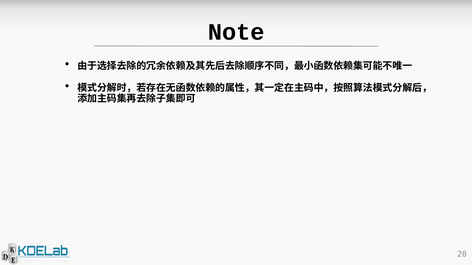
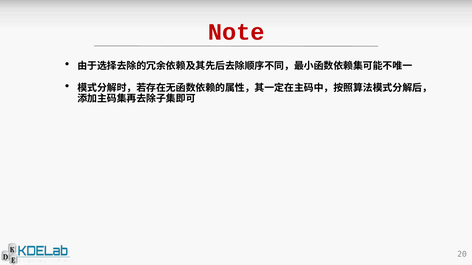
Note colour: black -> red
